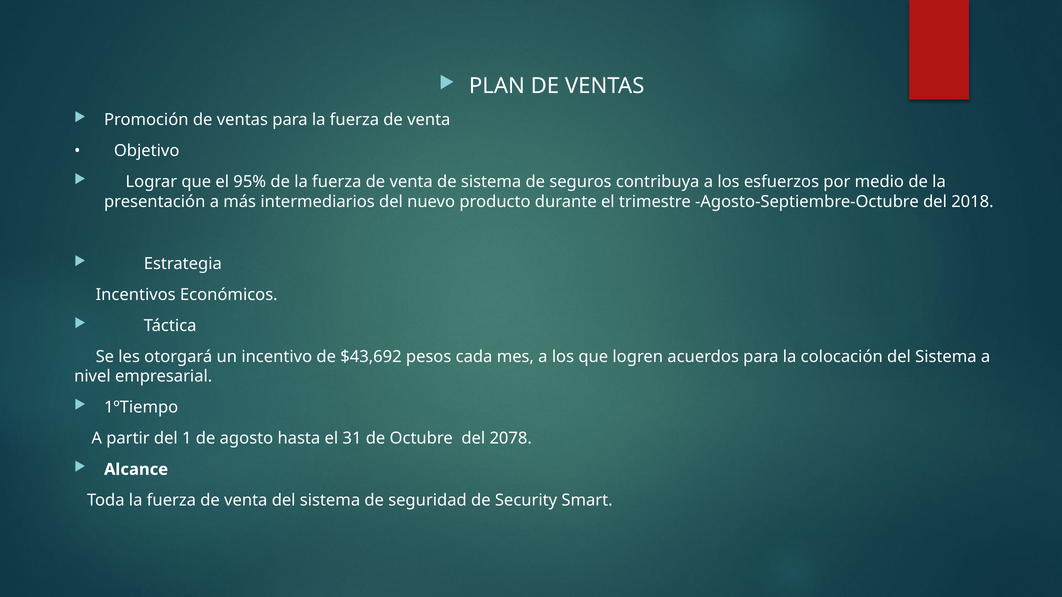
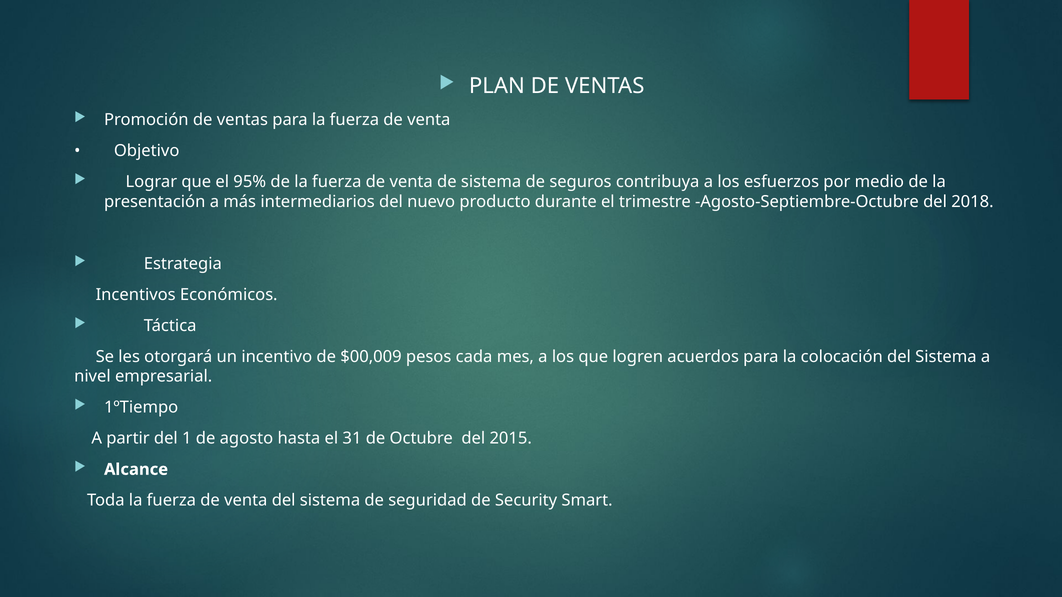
$43,692: $43,692 -> $00,009
2078: 2078 -> 2015
